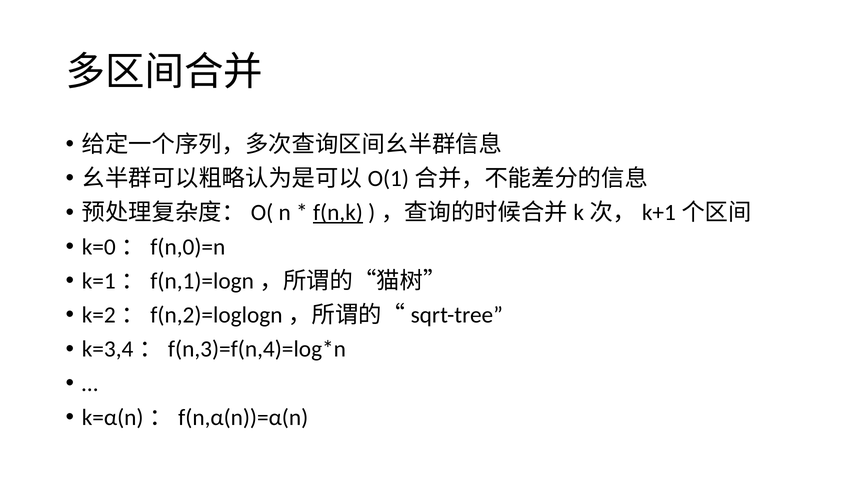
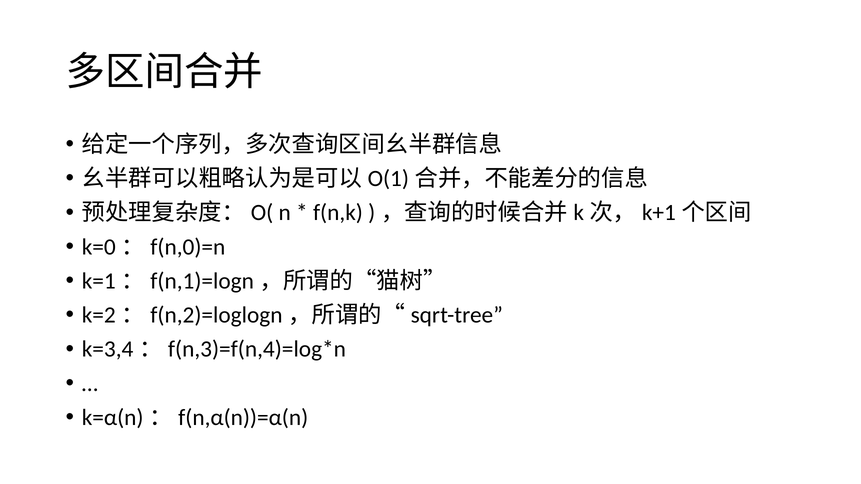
f(n,k underline: present -> none
